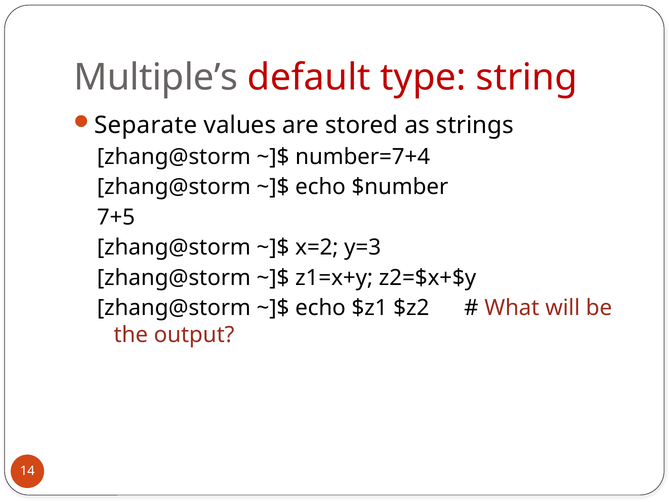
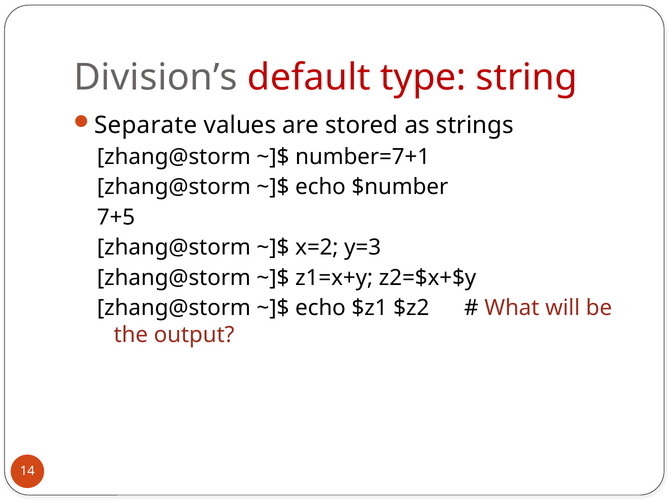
Multiple’s: Multiple’s -> Division’s
number=7+4: number=7+4 -> number=7+1
